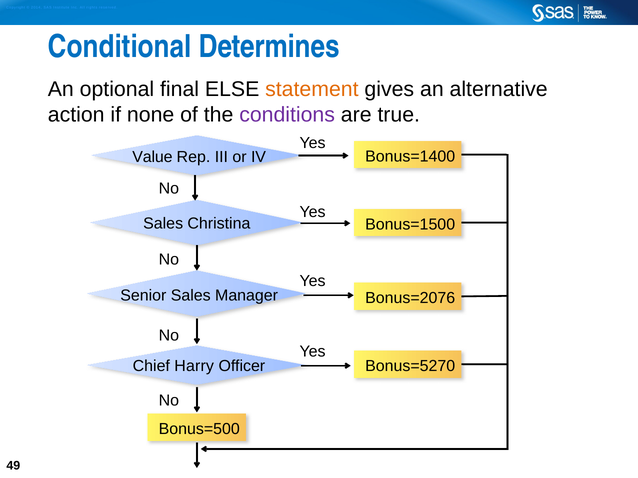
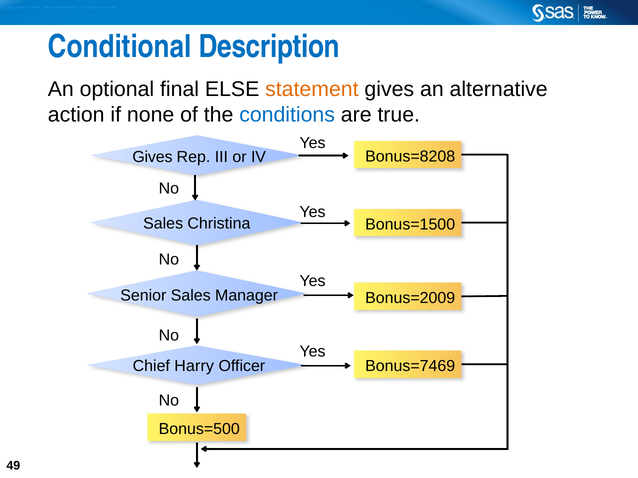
Determines: Determines -> Description
conditions colour: purple -> blue
Bonus=1400: Bonus=1400 -> Bonus=8208
Value at (152, 157): Value -> Gives
Bonus=2076: Bonus=2076 -> Bonus=2009
Bonus=5270: Bonus=5270 -> Bonus=7469
